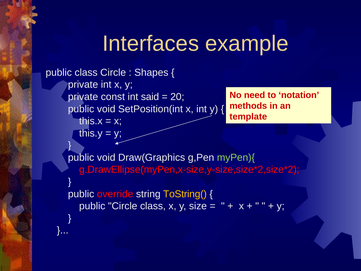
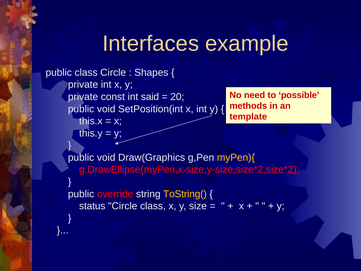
notation: notation -> possible
myPen){ colour: light green -> yellow
public at (92, 206): public -> status
